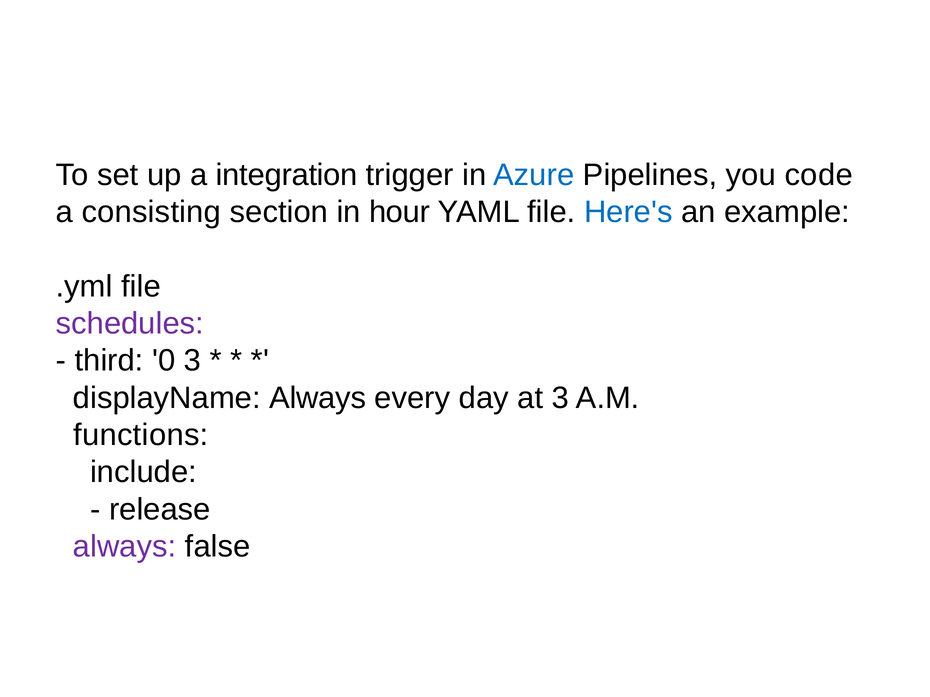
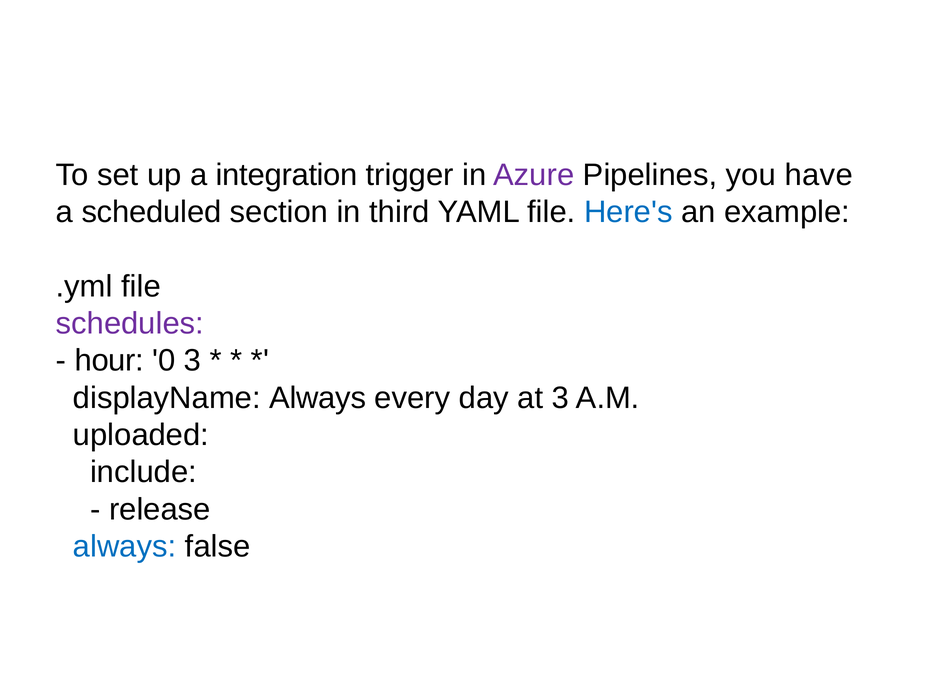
Azure colour: blue -> purple
code: code -> have
consisting: consisting -> scheduled
hour: hour -> third
third: third -> hour
functions: functions -> uploaded
always at (125, 547) colour: purple -> blue
